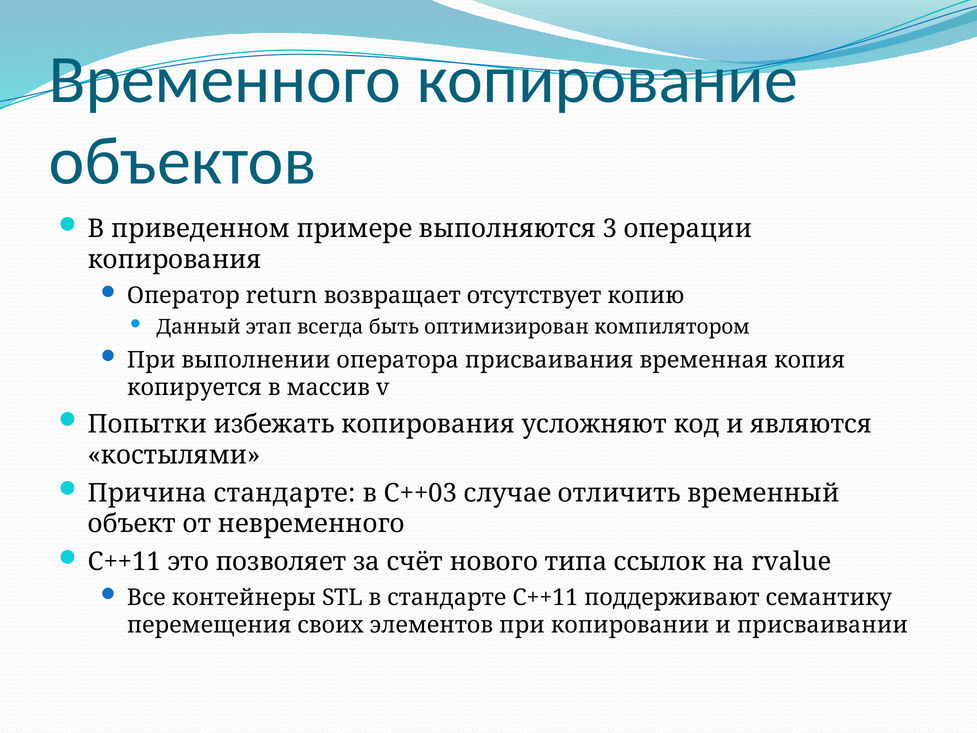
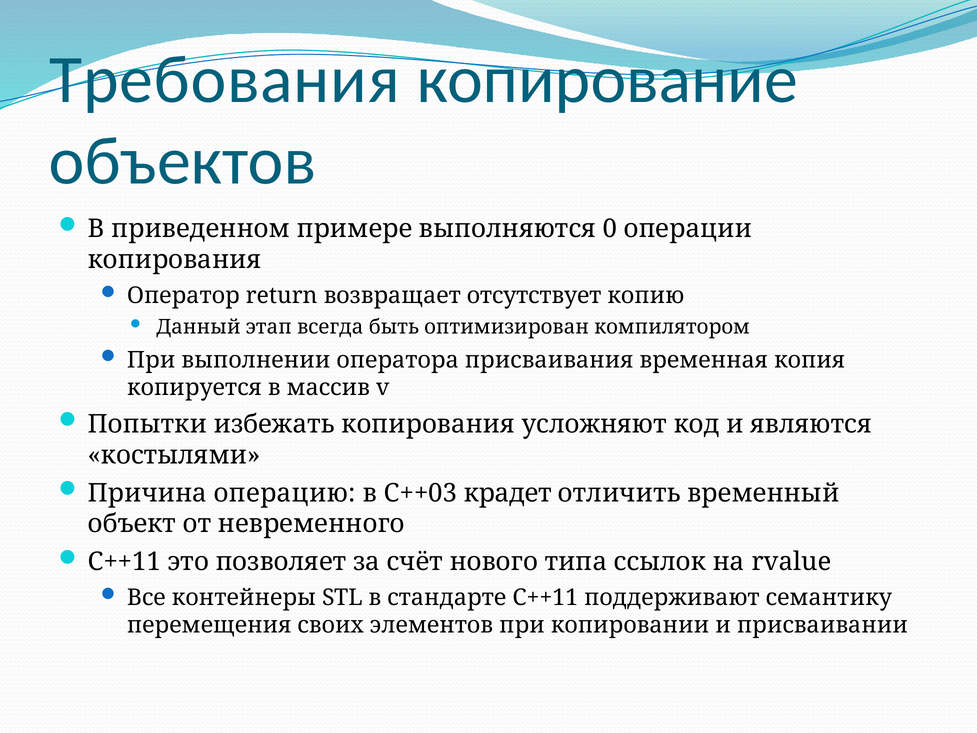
Временного: Временного -> Требования
3: 3 -> 0
Причина стандарте: стандарте -> операцию
случае: случае -> крадет
